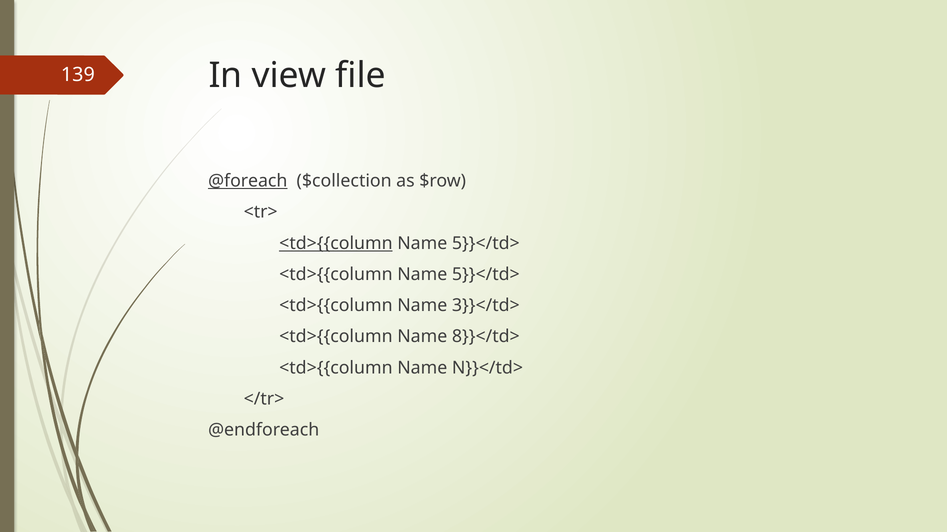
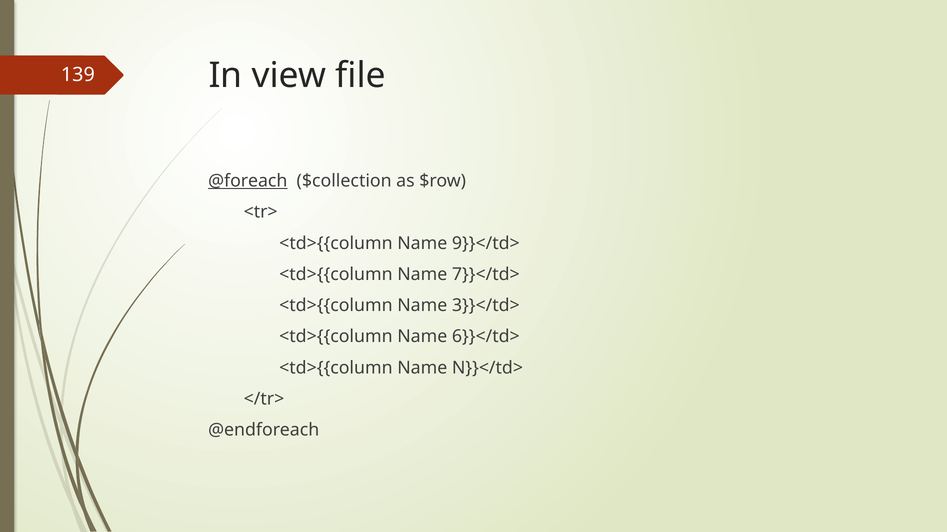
<td>{{column at (336, 244) underline: present -> none
5}}</td> at (486, 244): 5}}</td> -> 9}}</td>
5}}</td> at (486, 275): 5}}</td> -> 7}}</td>
8}}</td>: 8}}</td> -> 6}}</td>
